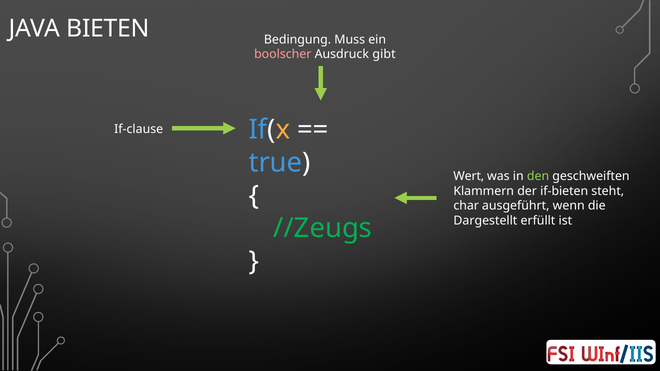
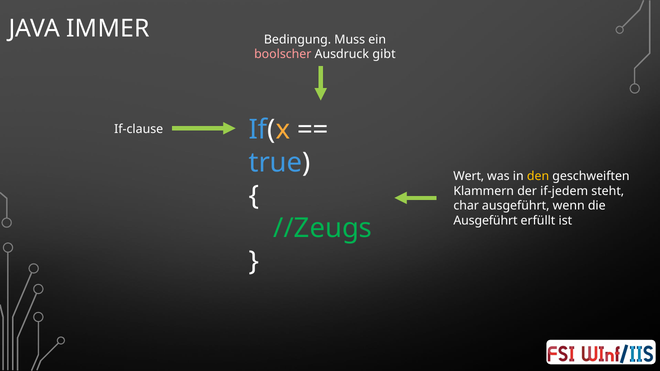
BIETEN: BIETEN -> IMMER
den colour: light green -> yellow
if-bieten: if-bieten -> if-jedem
Dargestellt at (485, 221): Dargestellt -> Ausgeführt
